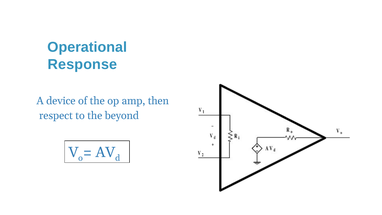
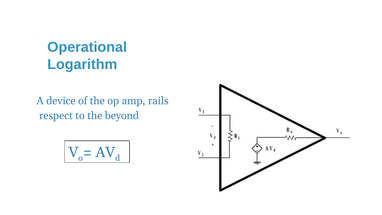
Response: Response -> Logarithm
then: then -> rails
